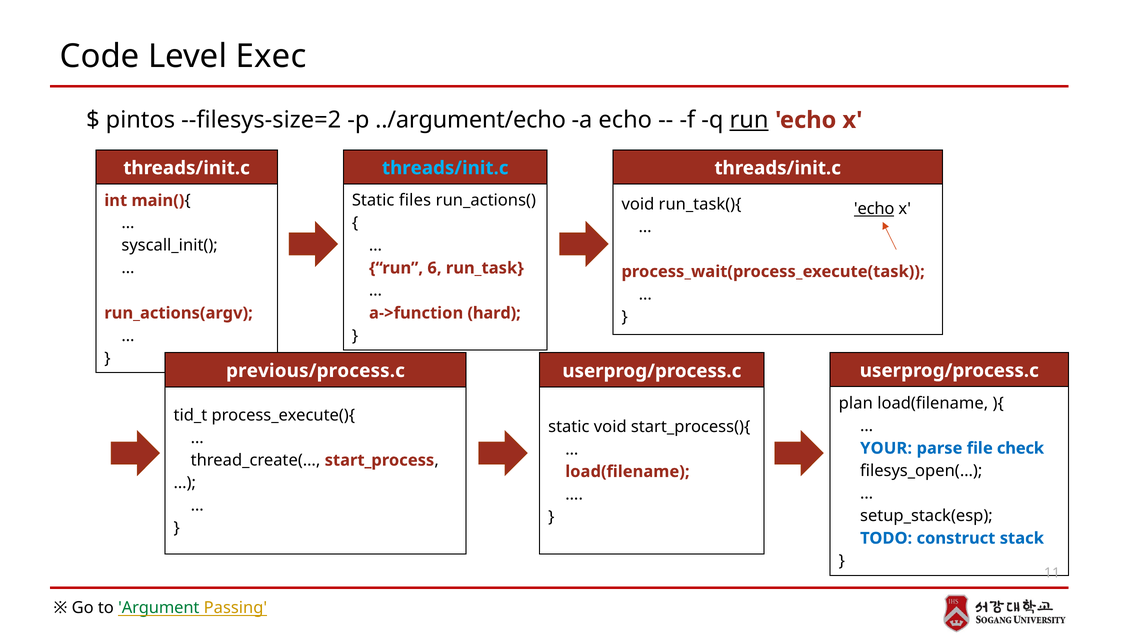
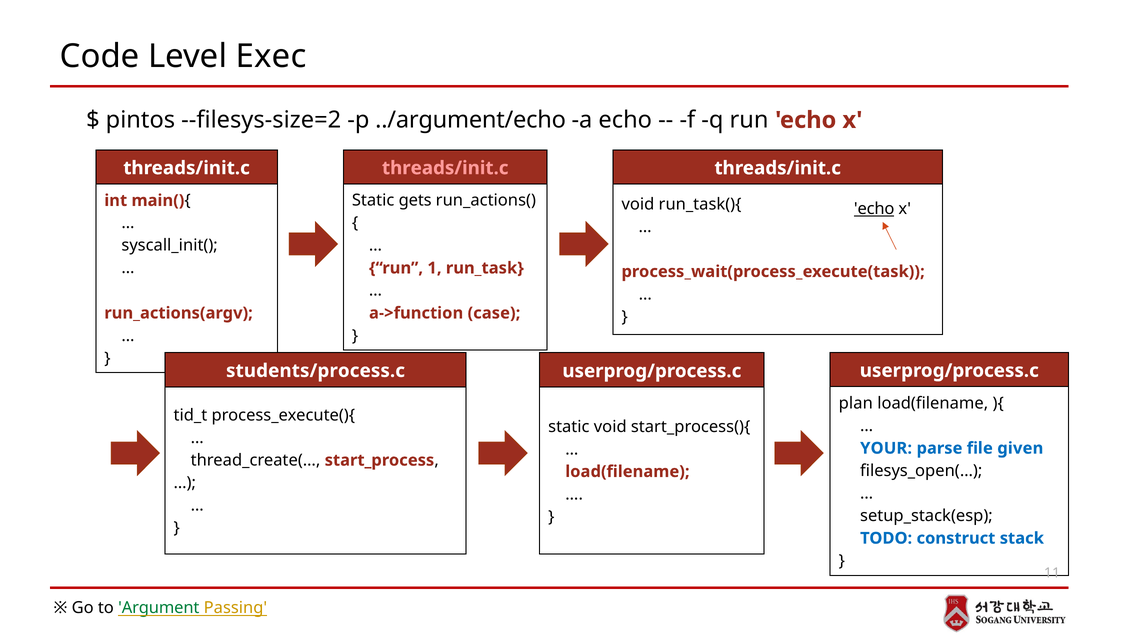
run at (749, 120) underline: present -> none
threads/init.c at (445, 168) colour: light blue -> pink
files: files -> gets
6: 6 -> 1
hard: hard -> case
previous/process.c: previous/process.c -> students/process.c
check: check -> given
